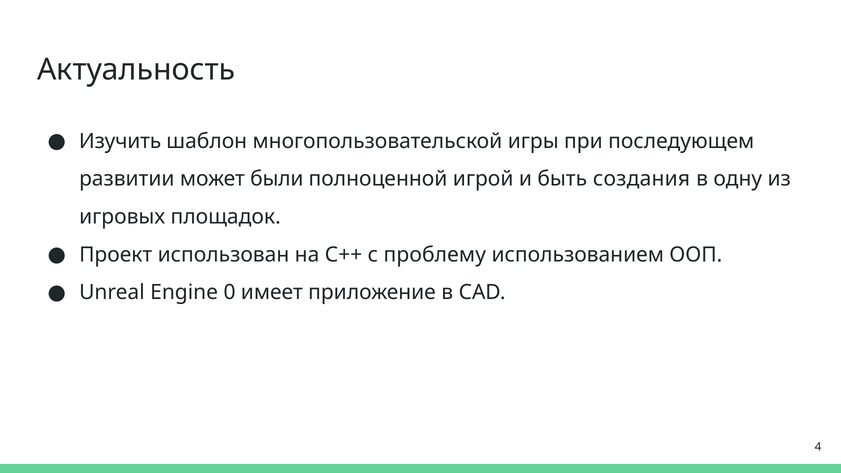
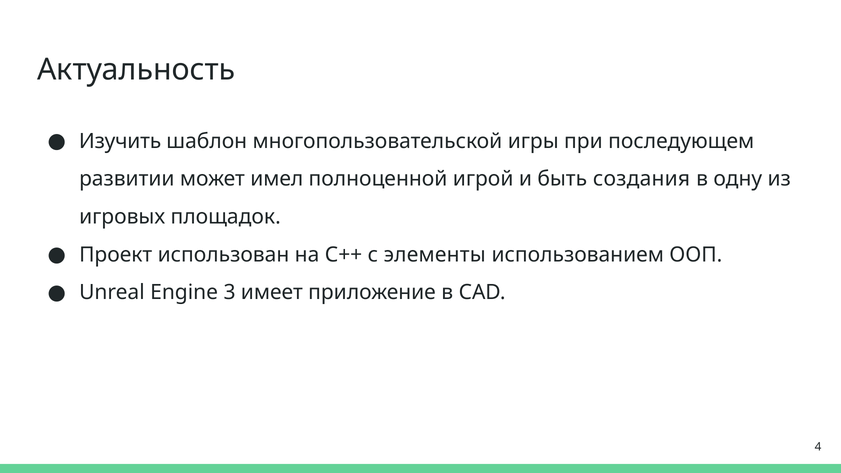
были: были -> имел
проблему: проблему -> элементы
0: 0 -> 3
